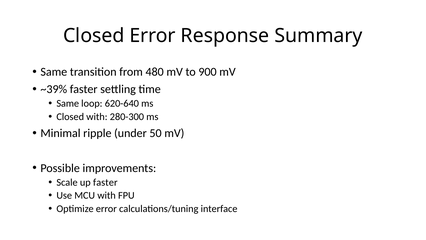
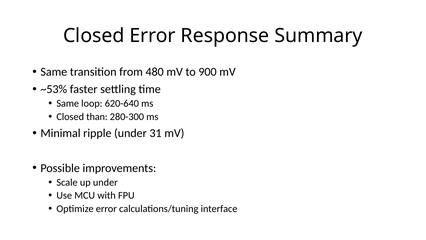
~39%: ~39% -> ~53%
Closed with: with -> than
50: 50 -> 31
up faster: faster -> under
